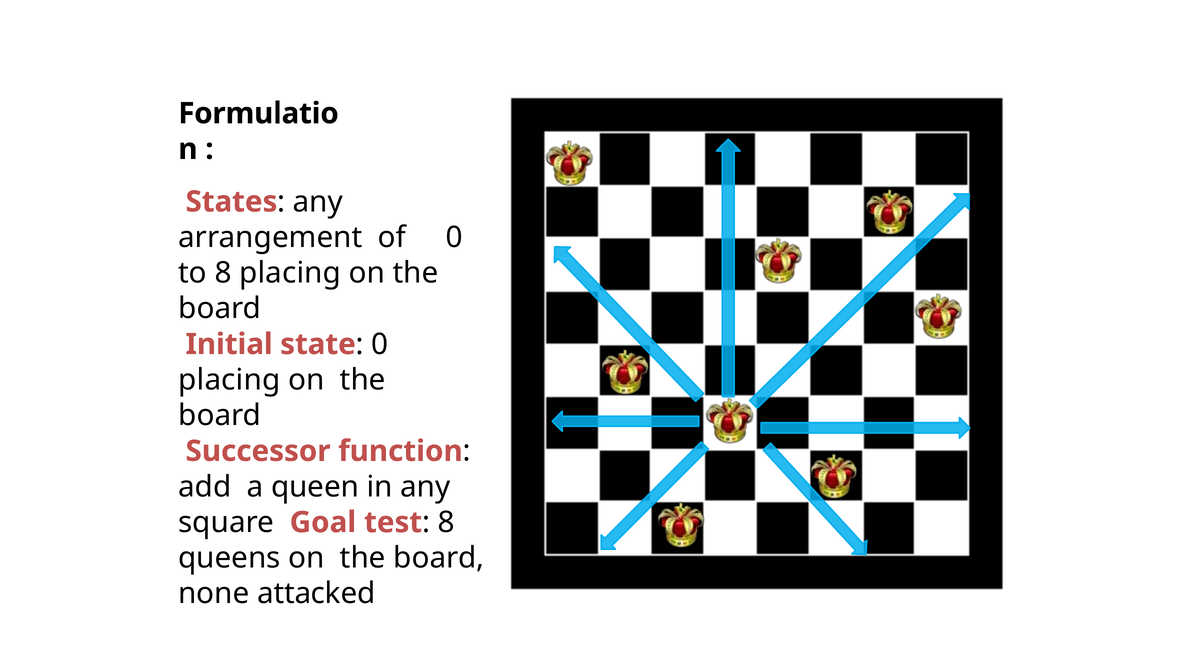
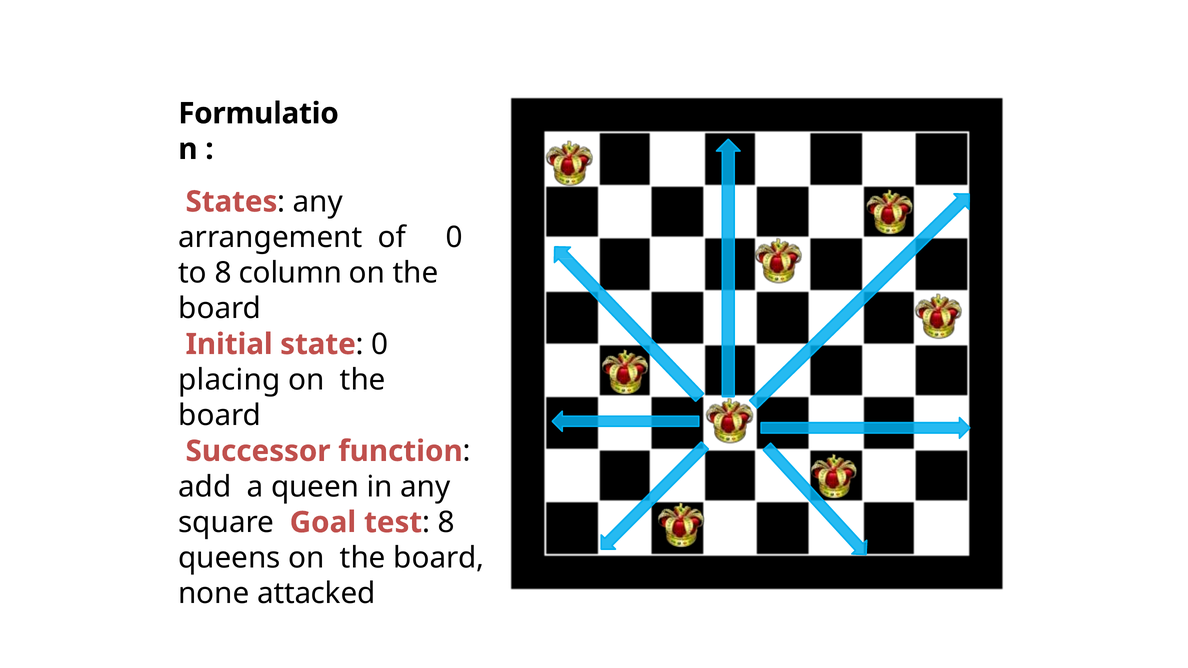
8 placing: placing -> column
